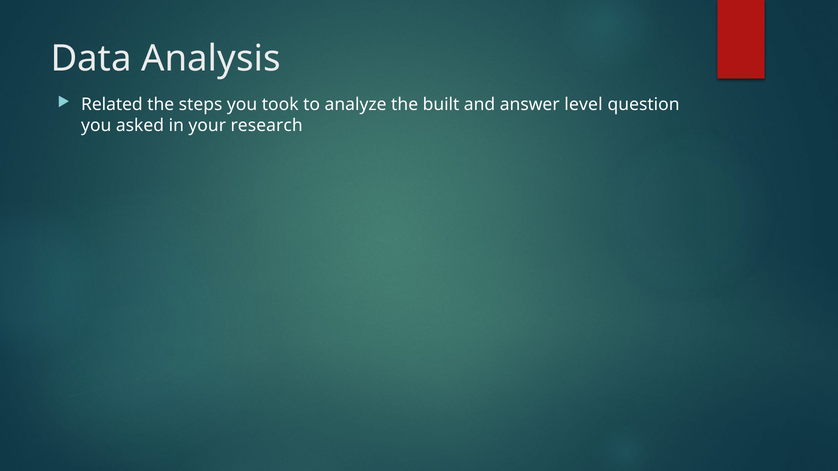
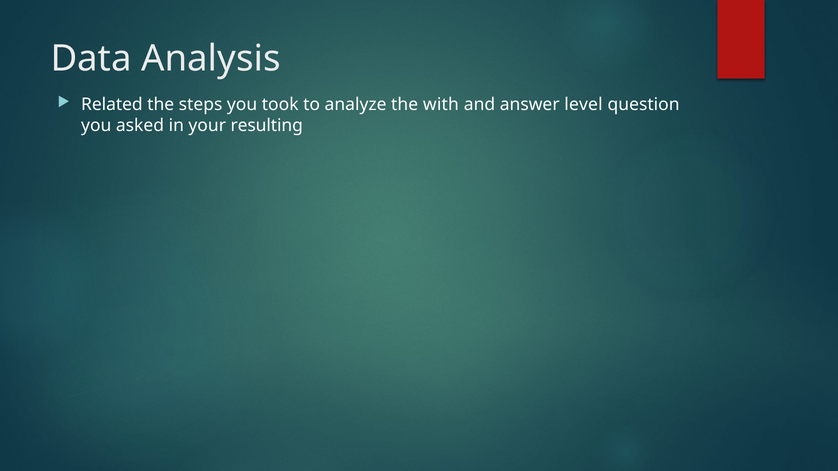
built: built -> with
research: research -> resulting
